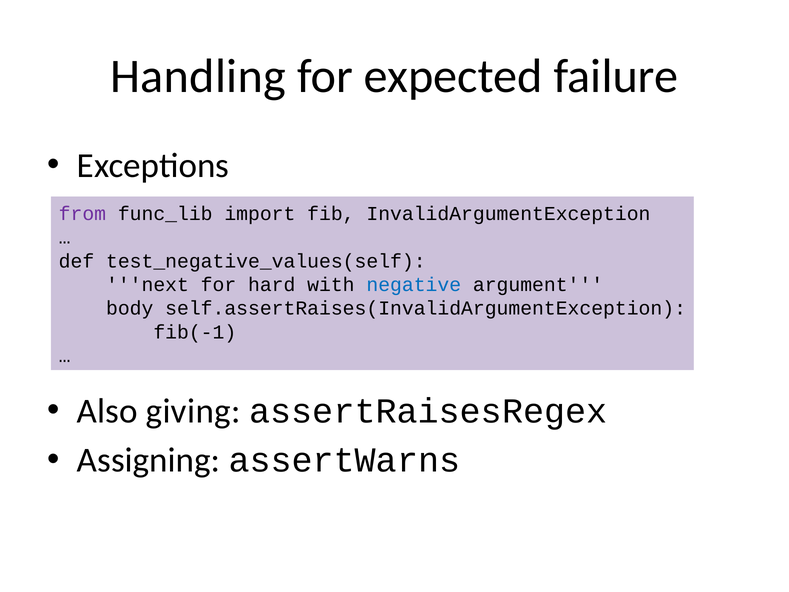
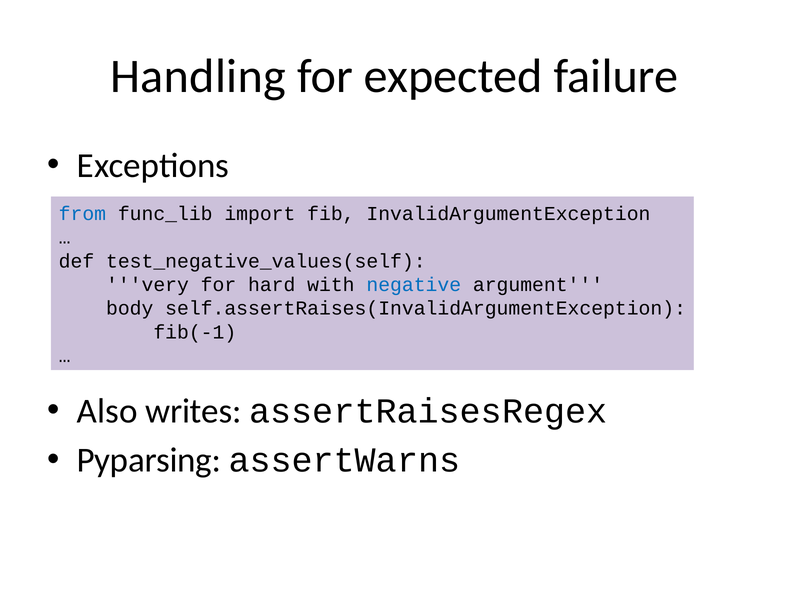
from colour: purple -> blue
next: next -> very
giving: giving -> writes
Assigning: Assigning -> Pyparsing
